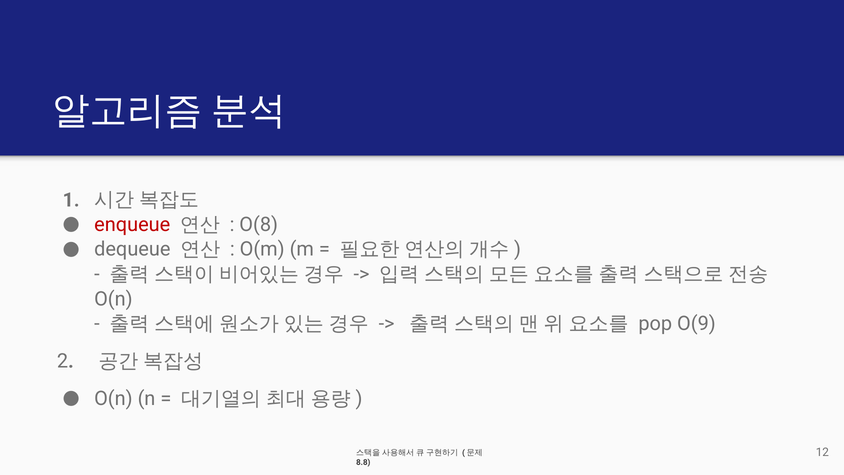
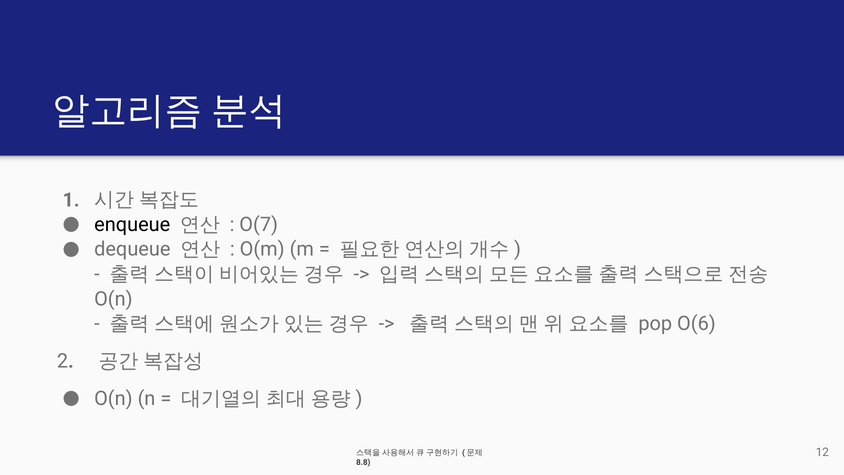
enqueue colour: red -> black
O(8: O(8 -> O(7
O(9: O(9 -> O(6
